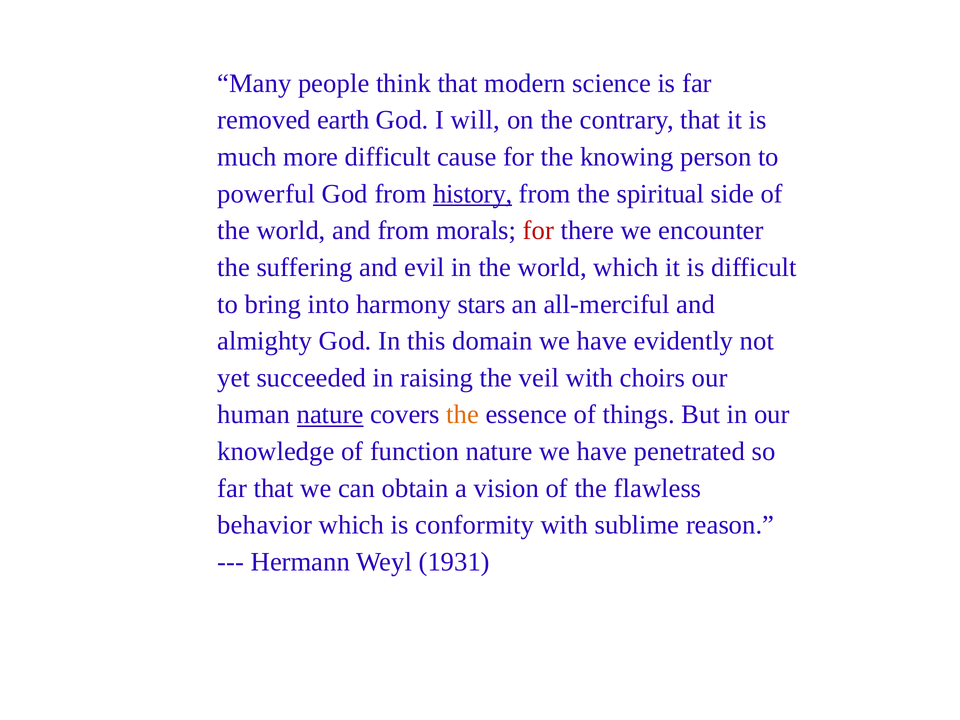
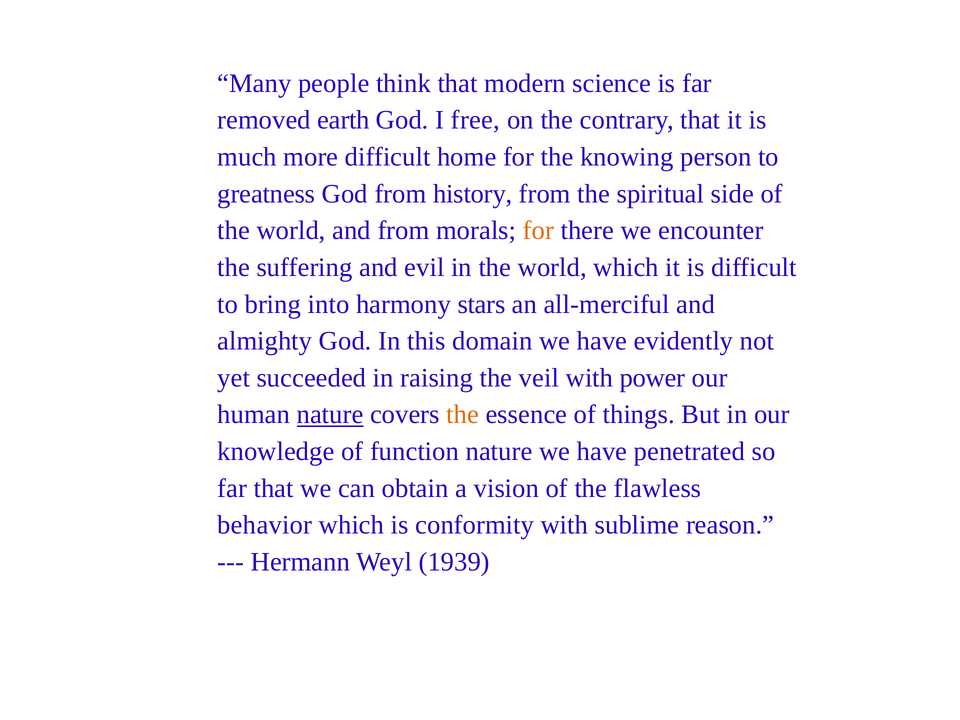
will: will -> free
cause: cause -> home
powerful: powerful -> greatness
history underline: present -> none
for at (538, 231) colour: red -> orange
choirs: choirs -> power
1931: 1931 -> 1939
